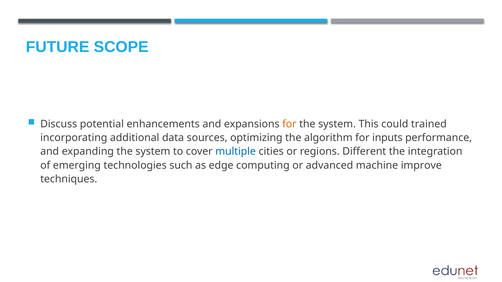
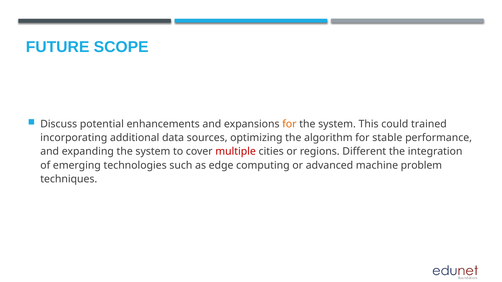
inputs: inputs -> stable
multiple colour: blue -> red
improve: improve -> problem
